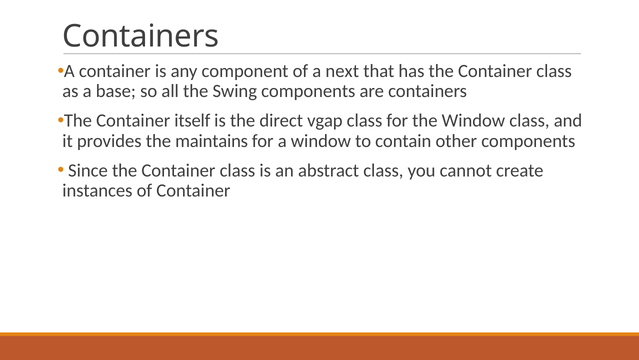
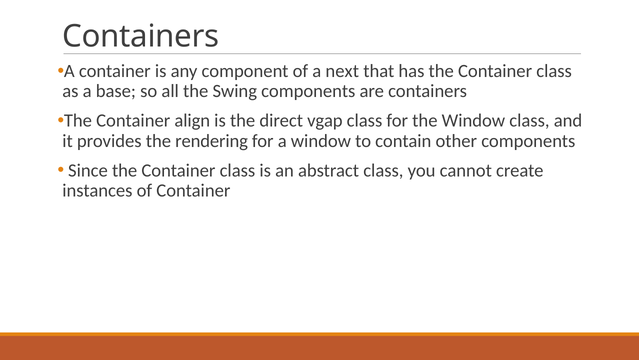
itself: itself -> align
maintains: maintains -> rendering
